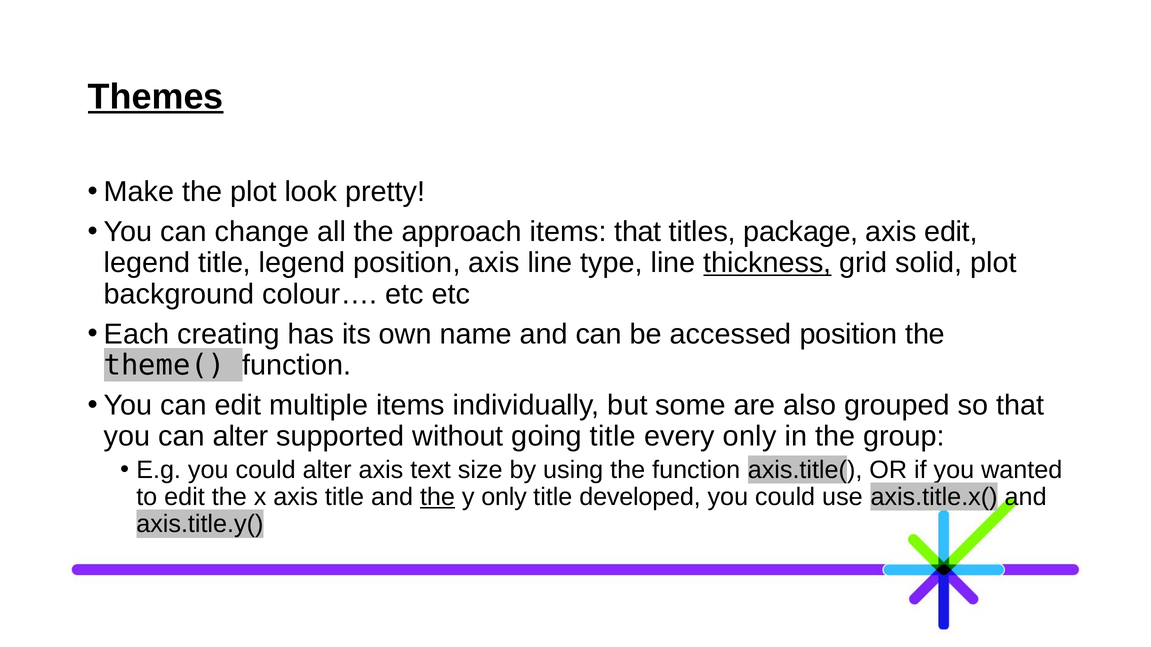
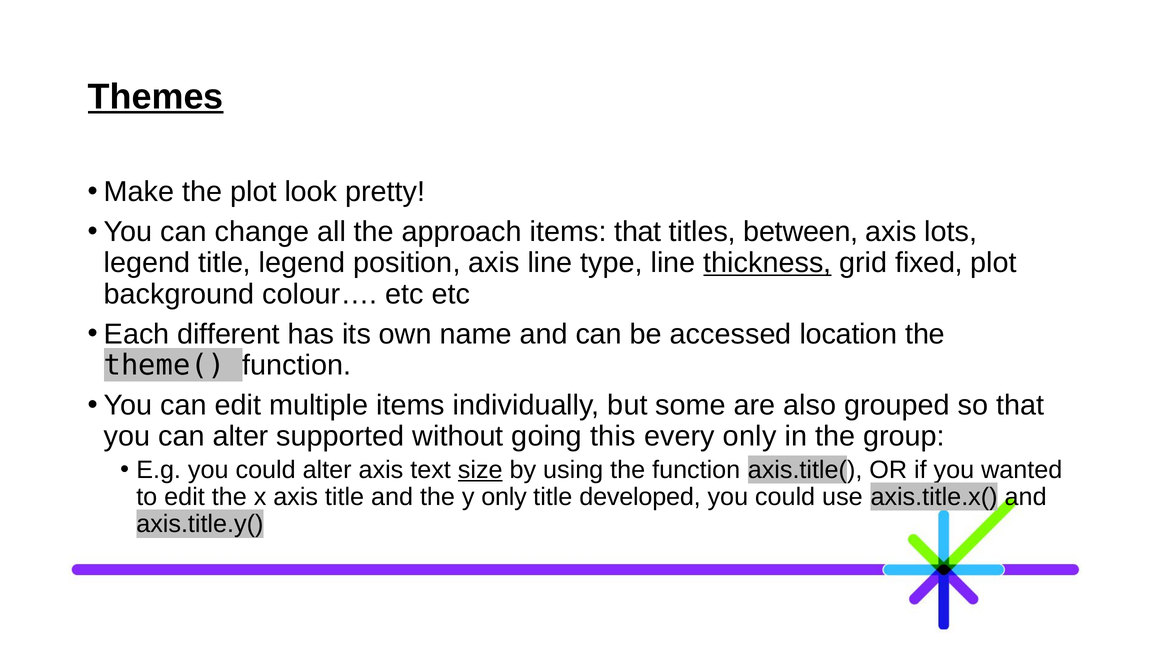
package: package -> between
axis edit: edit -> lots
solid: solid -> fixed
creating: creating -> different
accessed position: position -> location
going title: title -> this
size underline: none -> present
the at (438, 497) underline: present -> none
